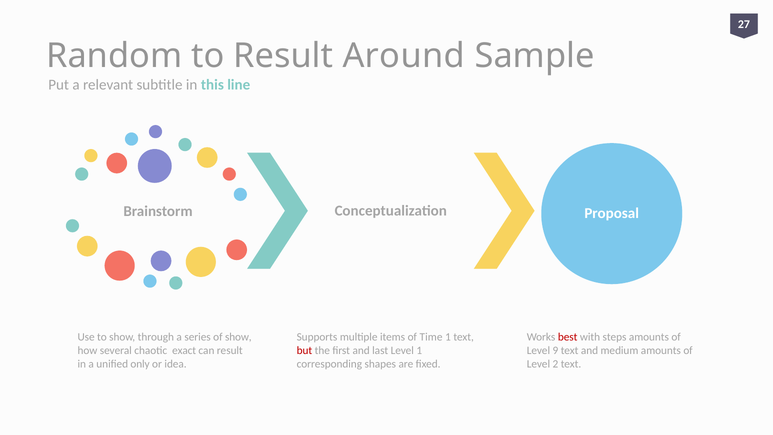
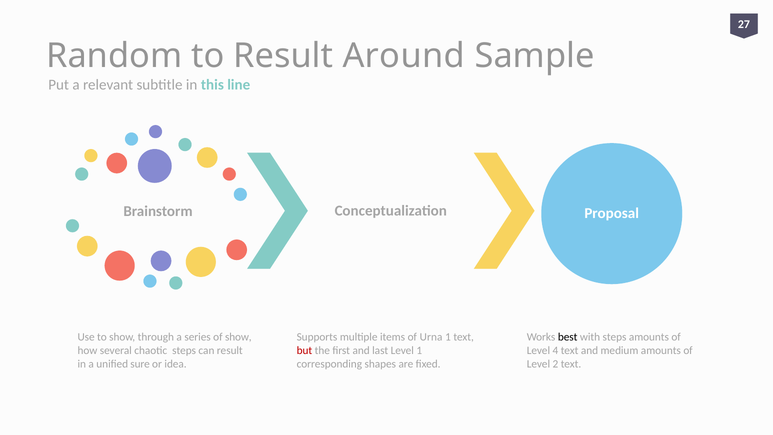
Time: Time -> Urna
best colour: red -> black
chaotic exact: exact -> steps
9: 9 -> 4
only: only -> sure
